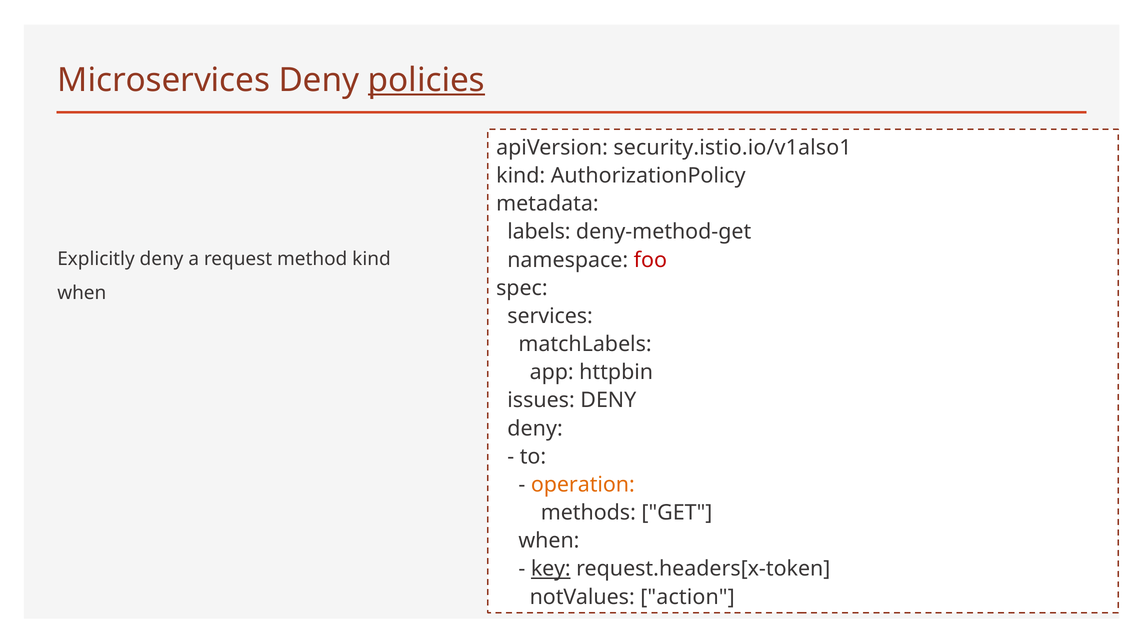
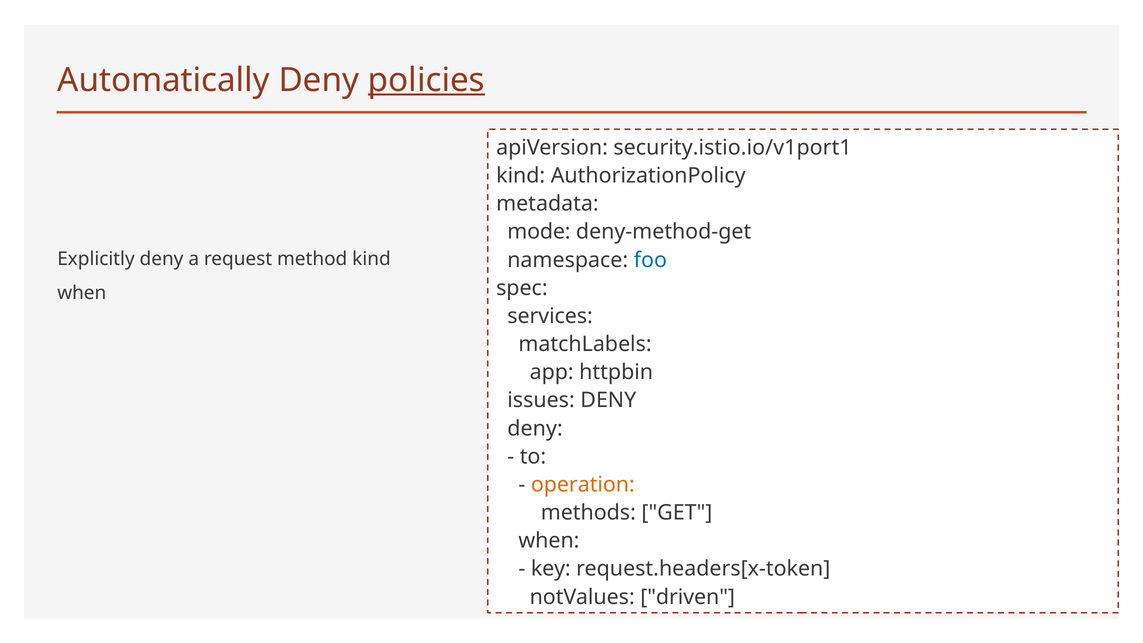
Microservices: Microservices -> Automatically
security.istio.io/v1also1: security.istio.io/v1also1 -> security.istio.io/v1port1
labels: labels -> mode
foo colour: red -> blue
key underline: present -> none
action: action -> driven
